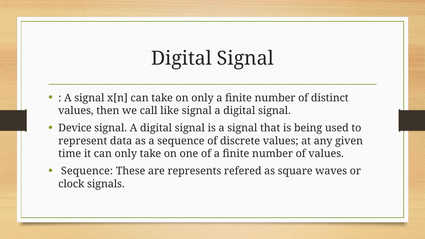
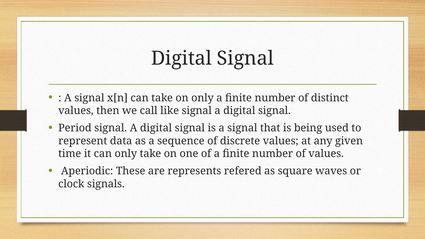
Device: Device -> Period
Sequence at (87, 171): Sequence -> Aperiodic
